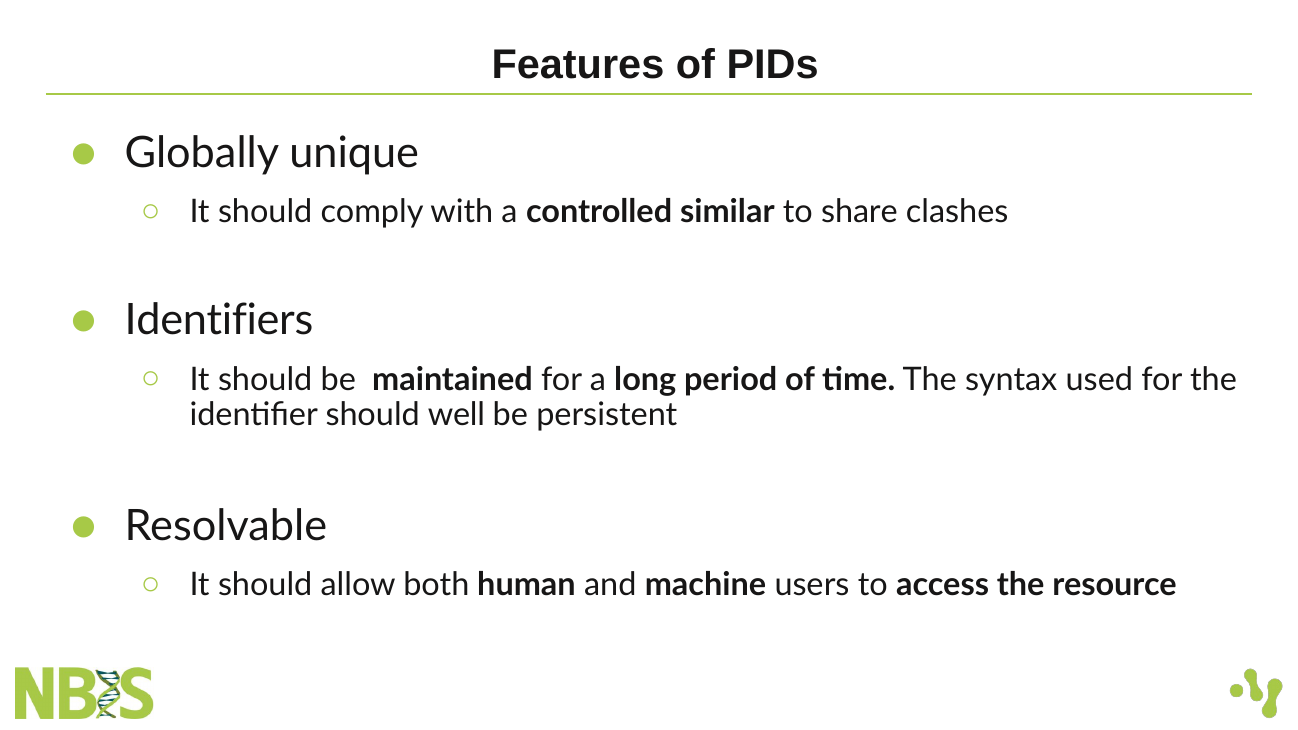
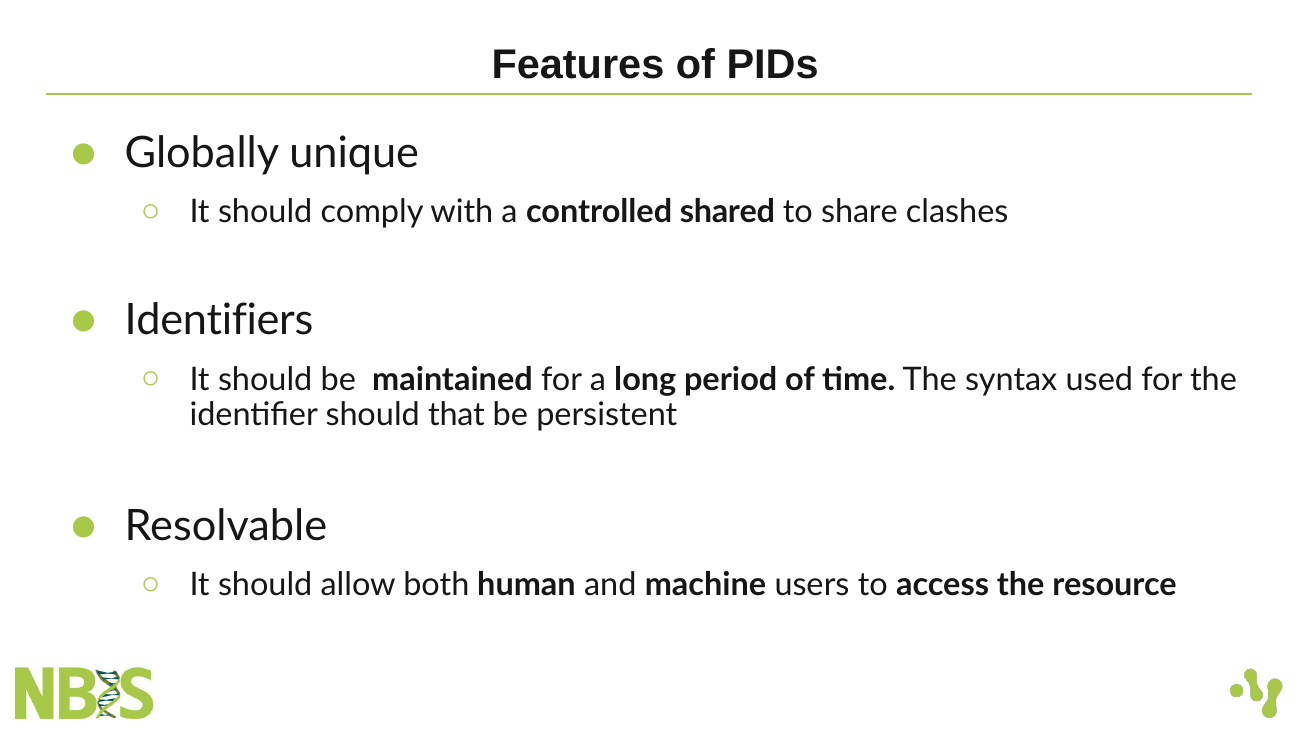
similar: similar -> shared
well: well -> that
